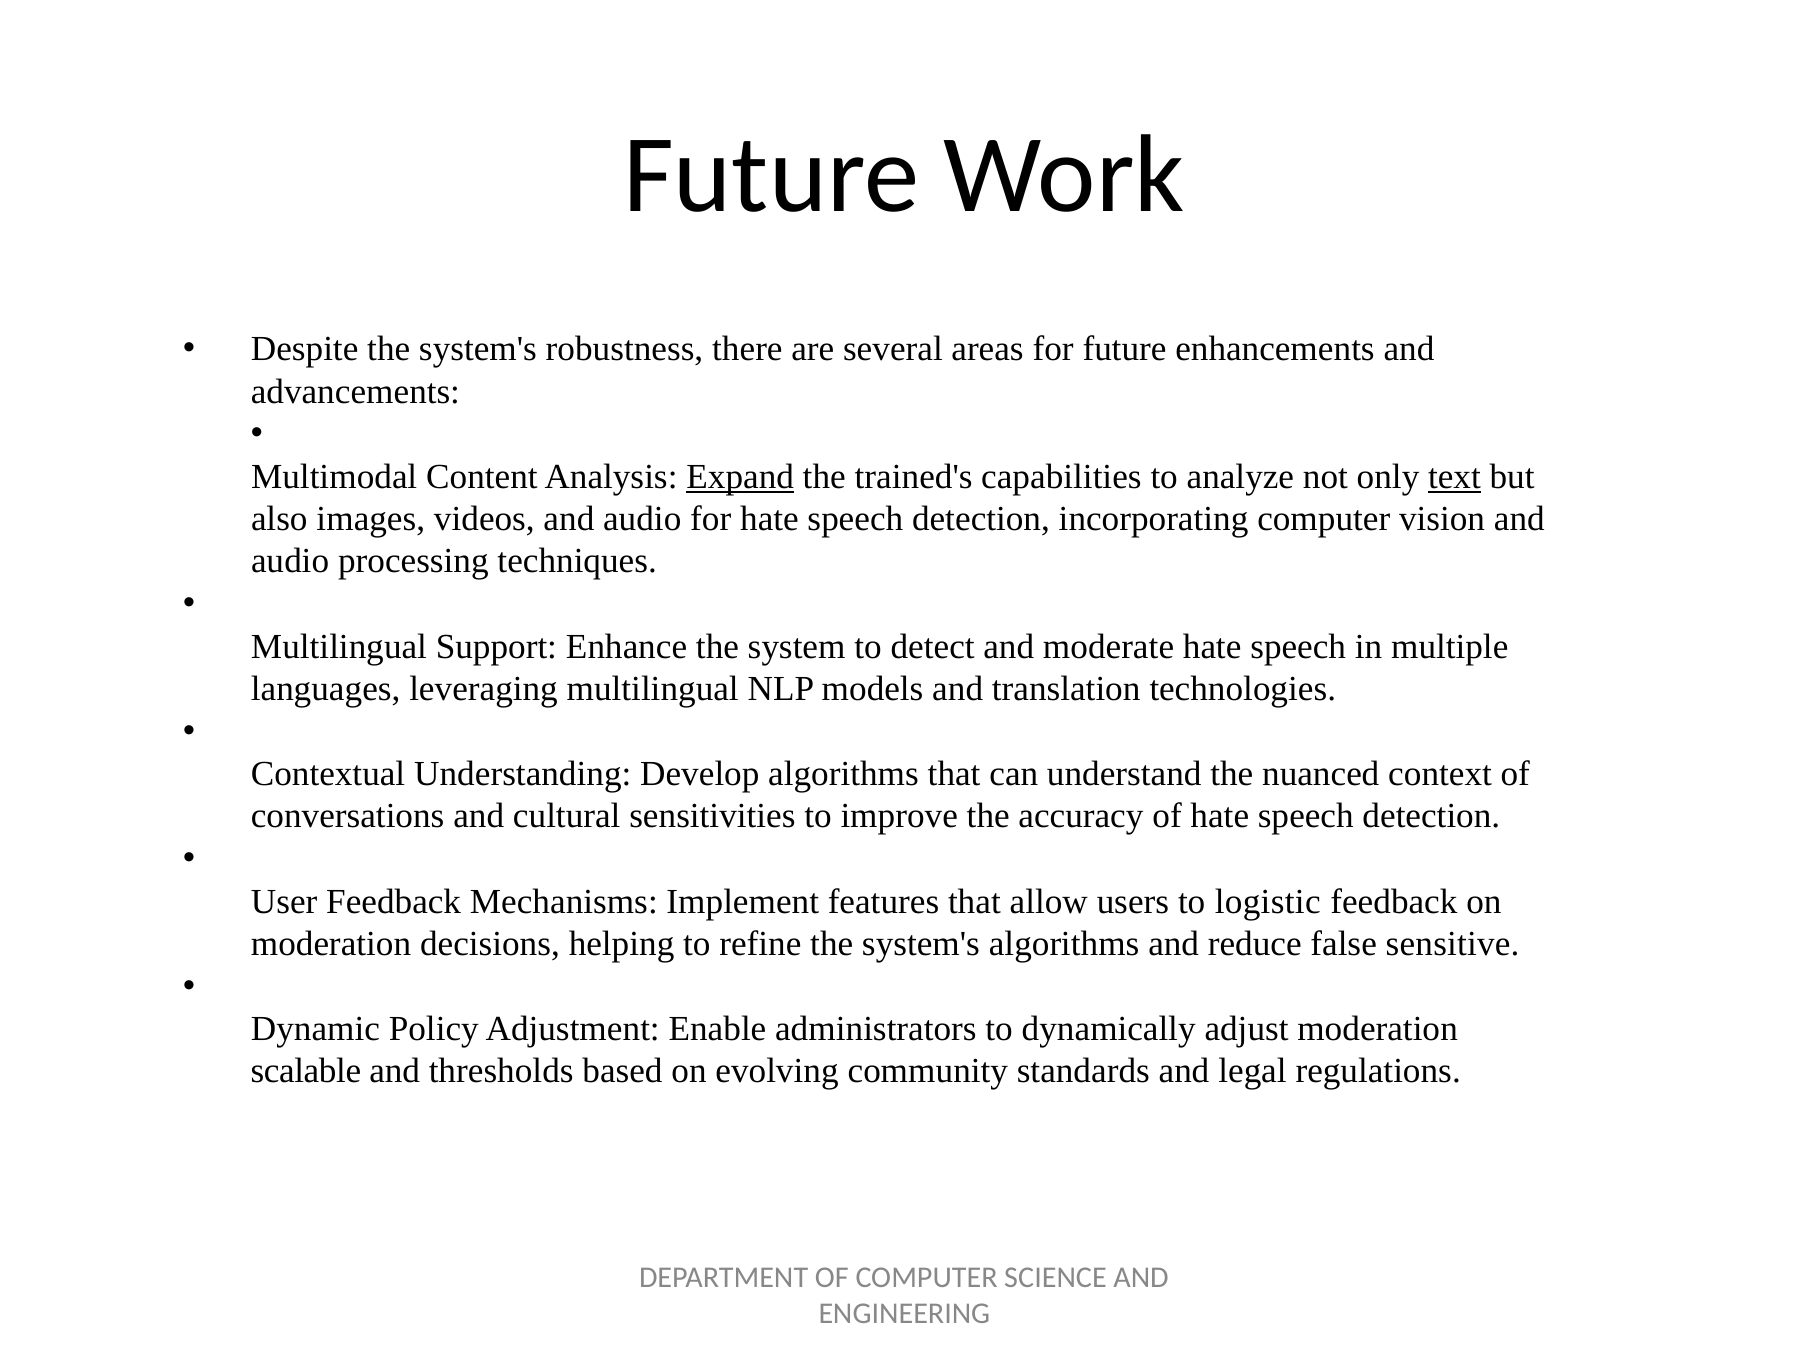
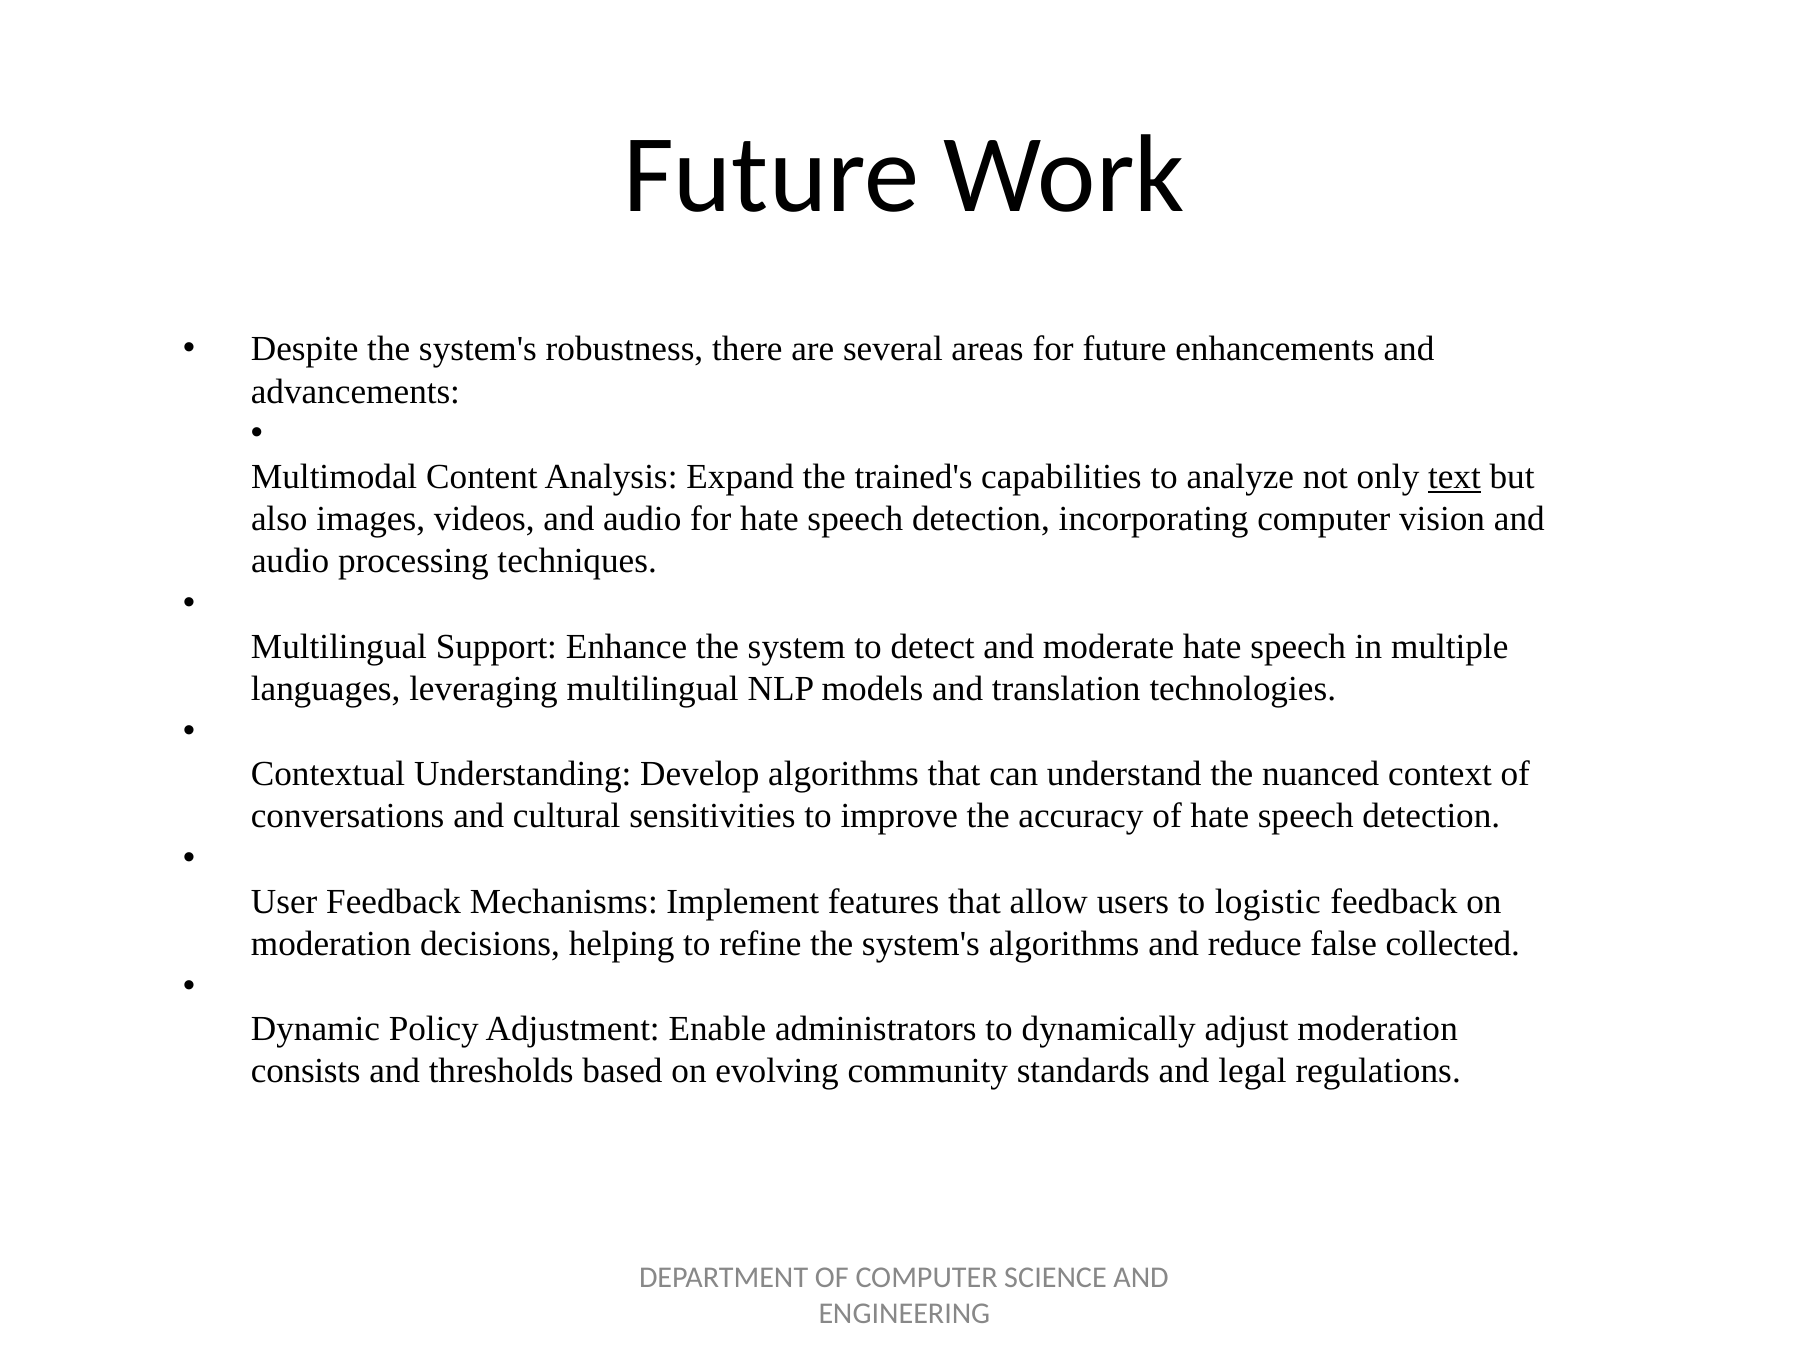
Expand underline: present -> none
sensitive: sensitive -> collected
scalable: scalable -> consists
